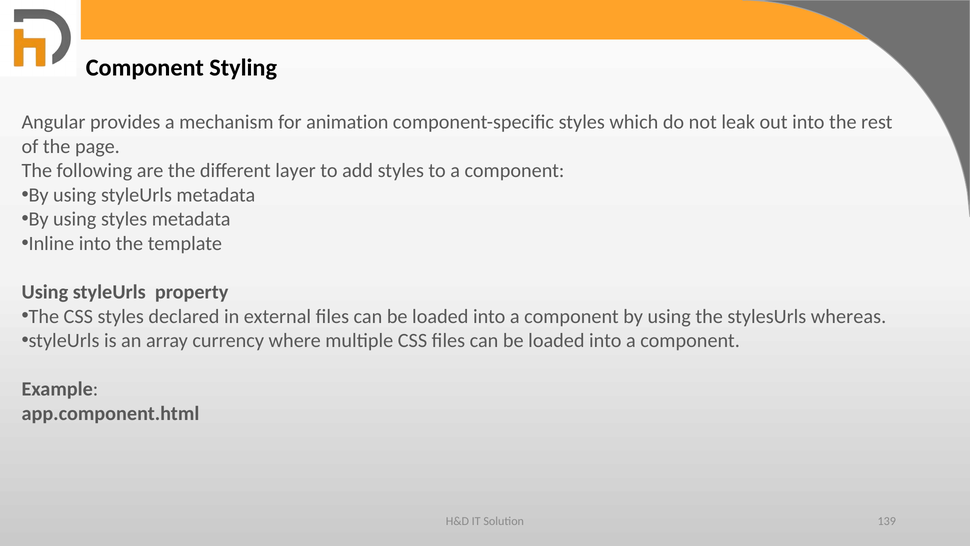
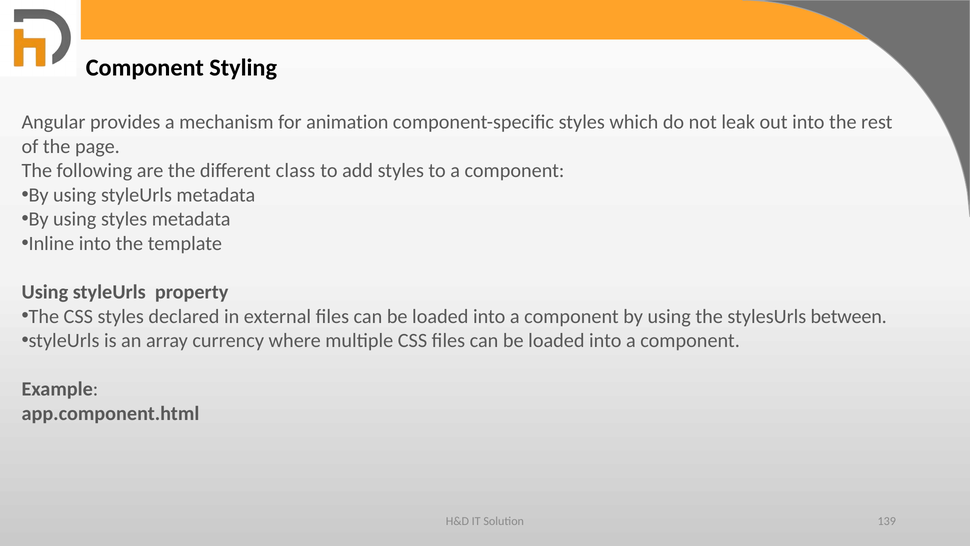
layer: layer -> class
whereas: whereas -> between
